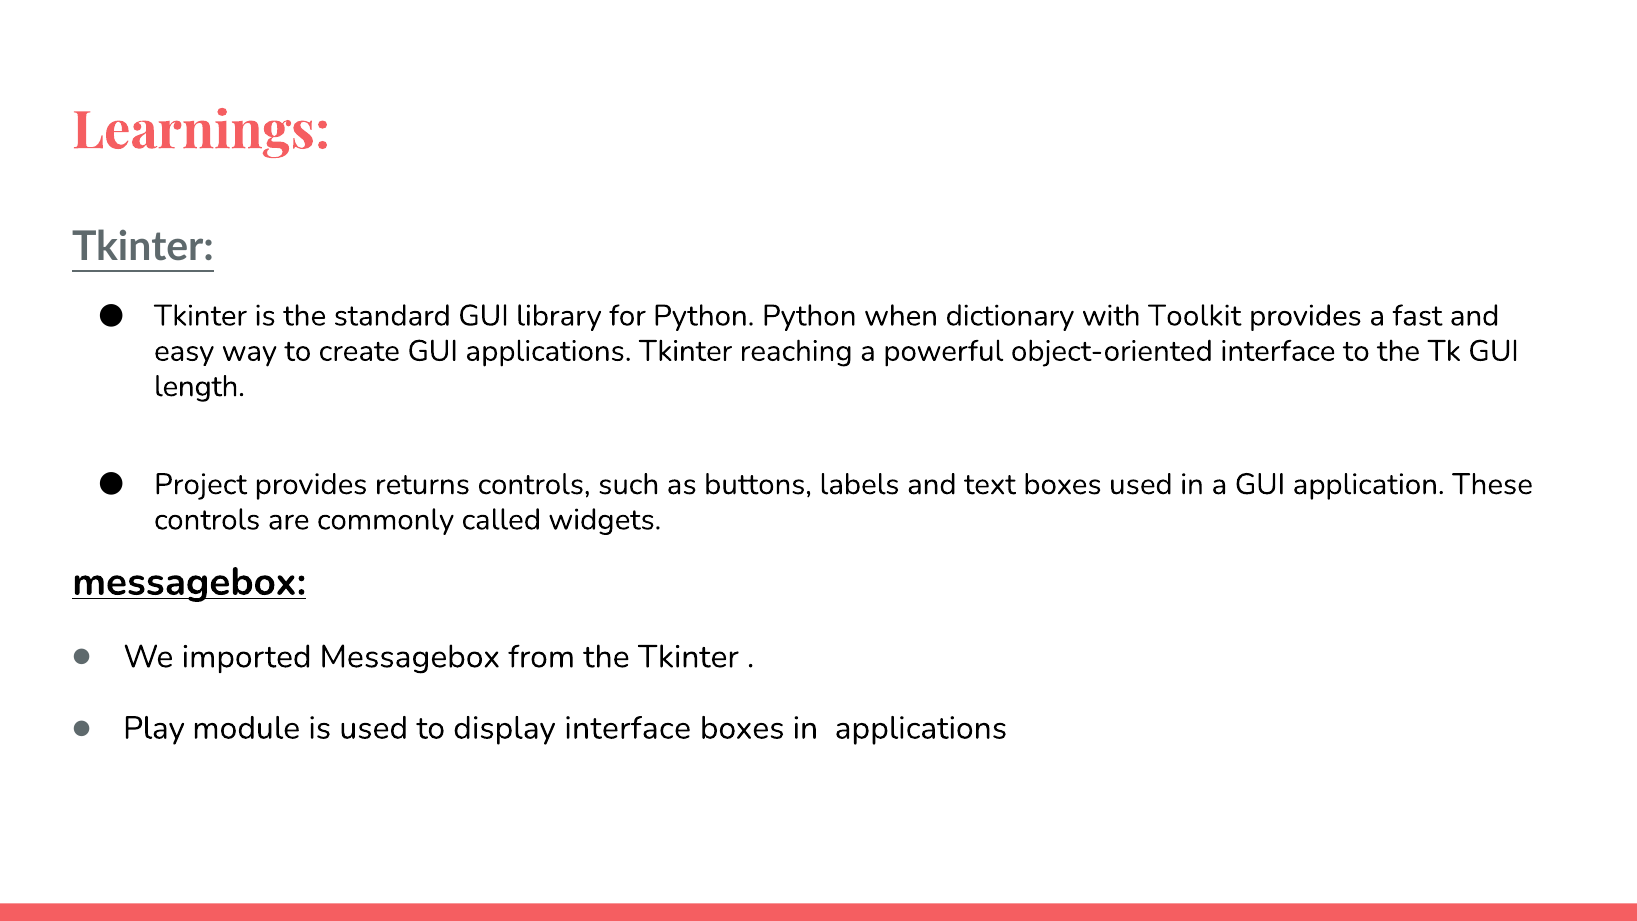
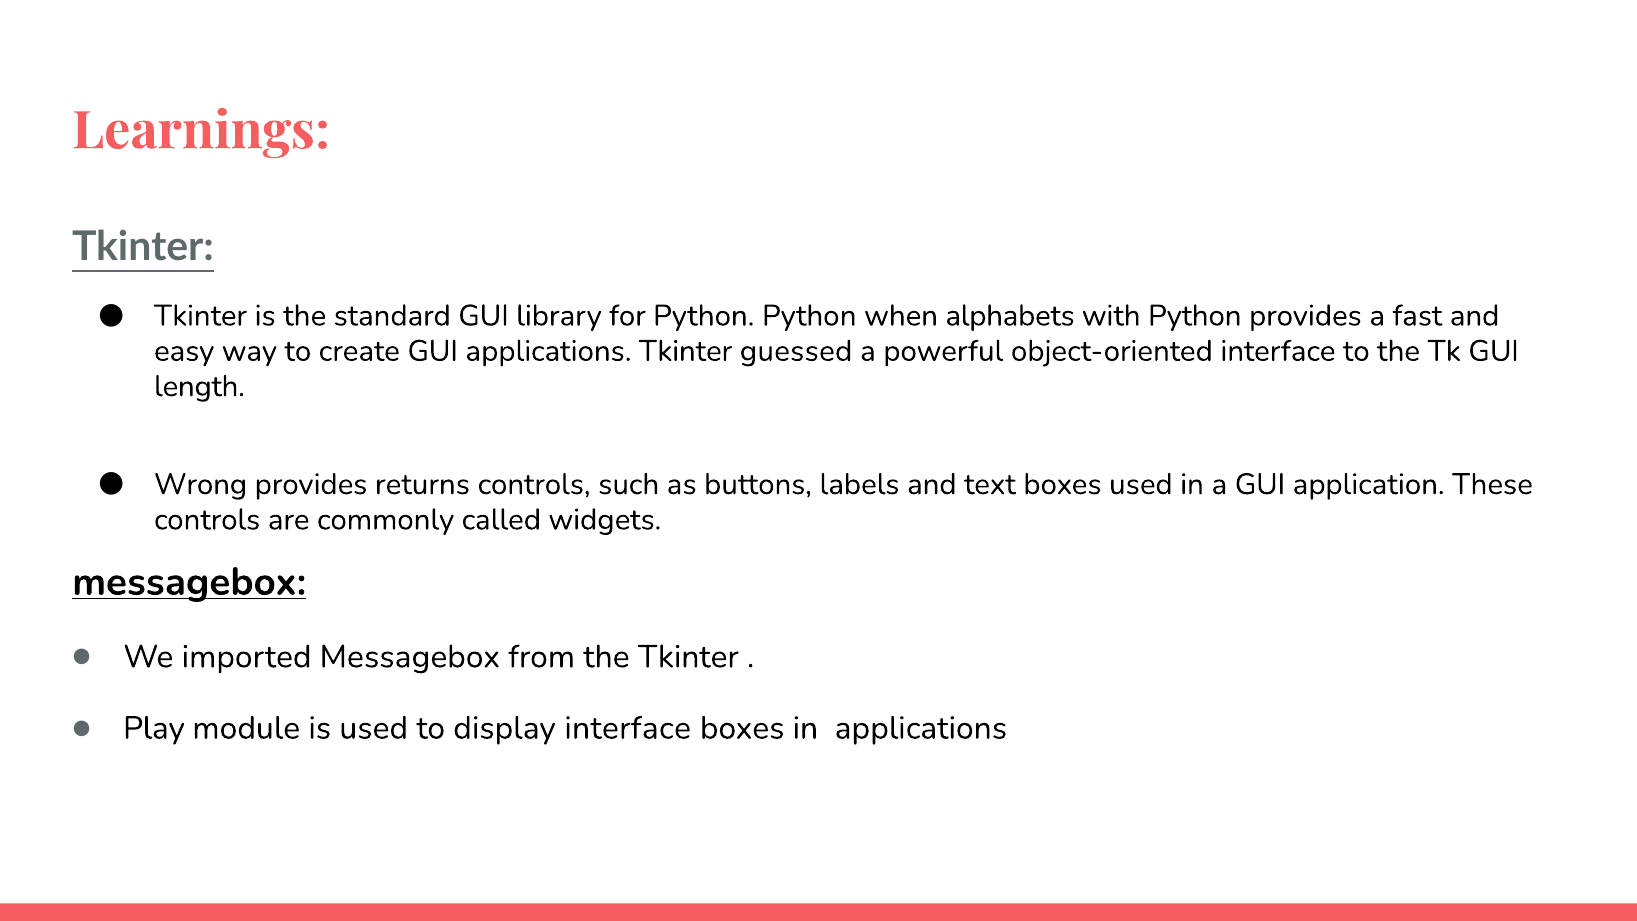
dictionary: dictionary -> alphabets
with Toolkit: Toolkit -> Python
reaching: reaching -> guessed
Project: Project -> Wrong
